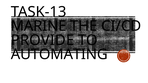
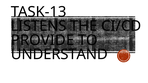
MARINE: MARINE -> LISTENS
AUTOMATING: AUTOMATING -> UNDERSTAND
